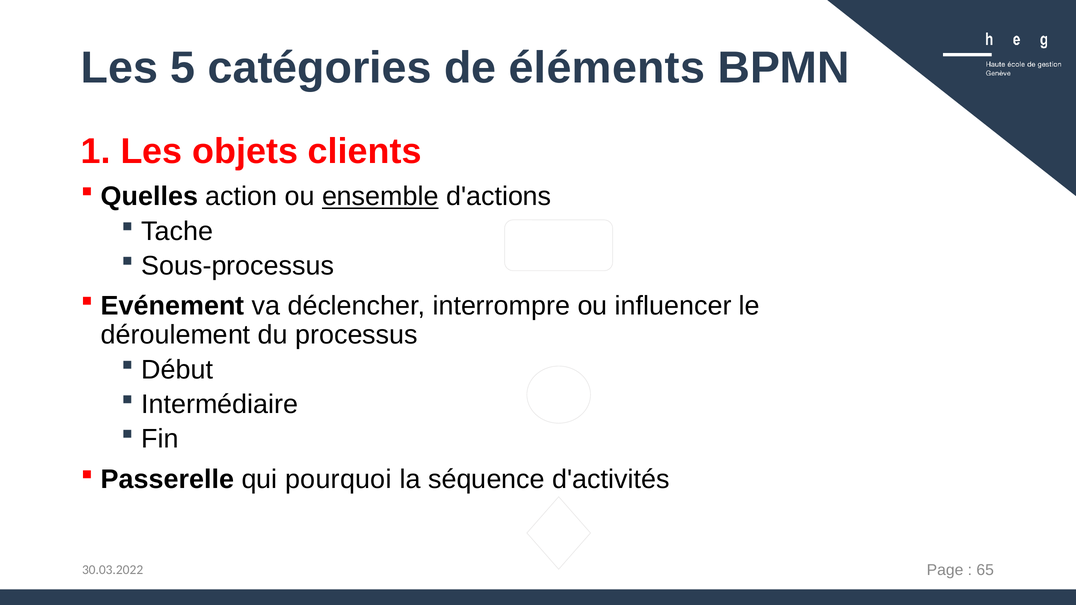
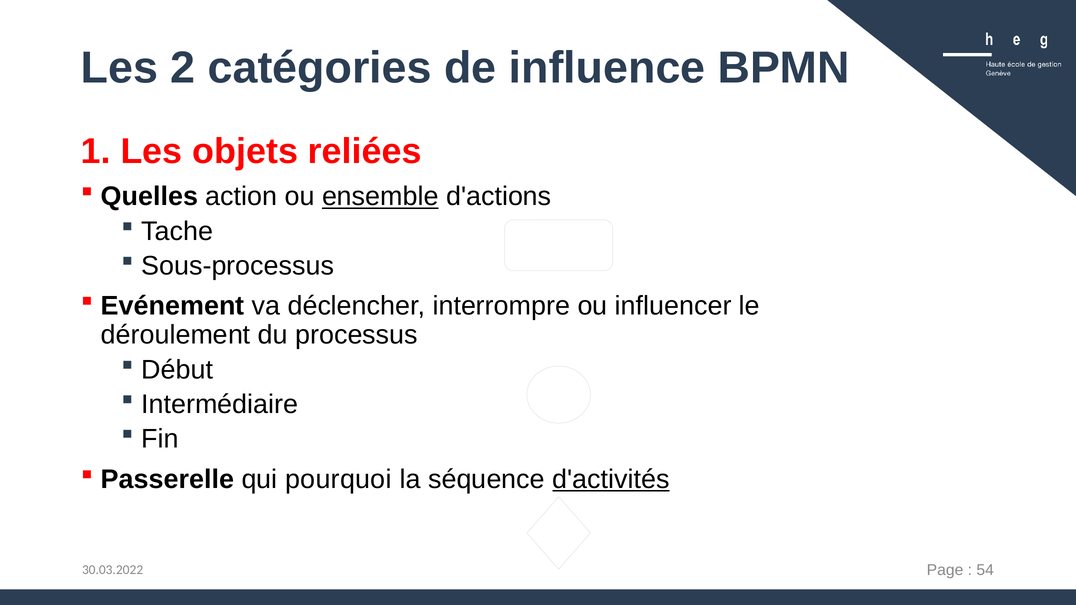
5: 5 -> 2
éléments: éléments -> influence
clients: clients -> reliées
d'activités underline: none -> present
65: 65 -> 54
